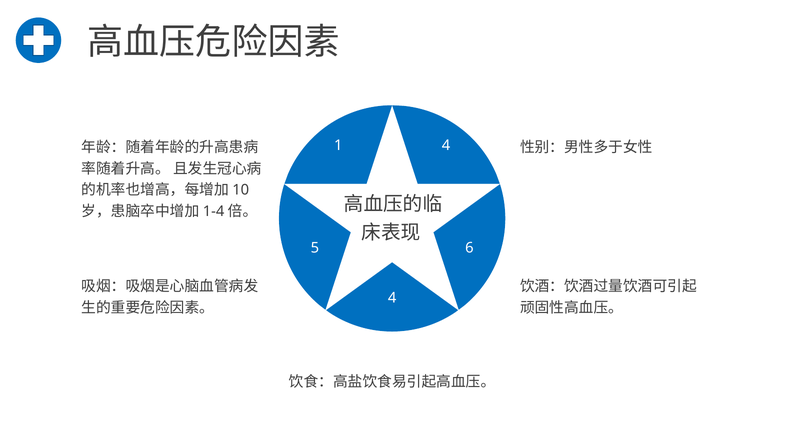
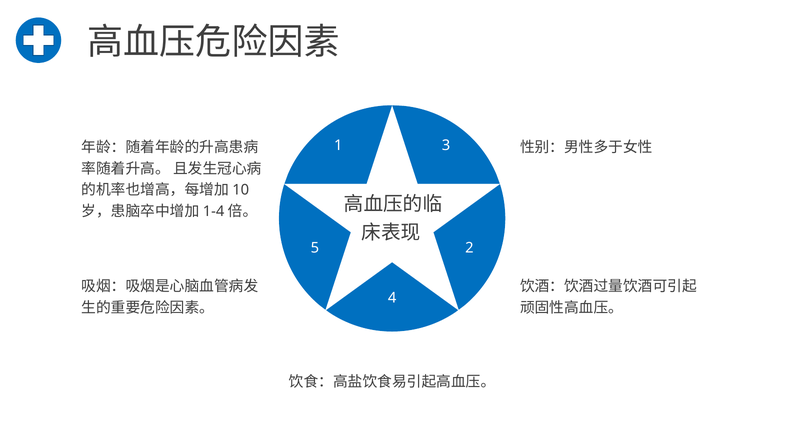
1 4: 4 -> 3
6: 6 -> 2
